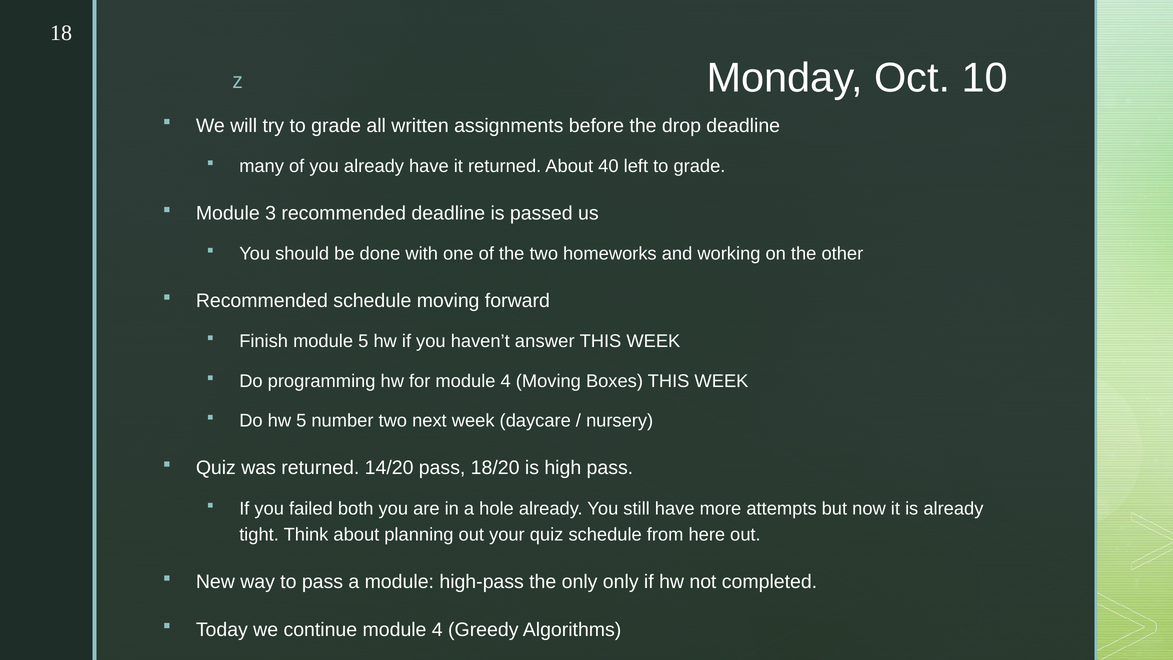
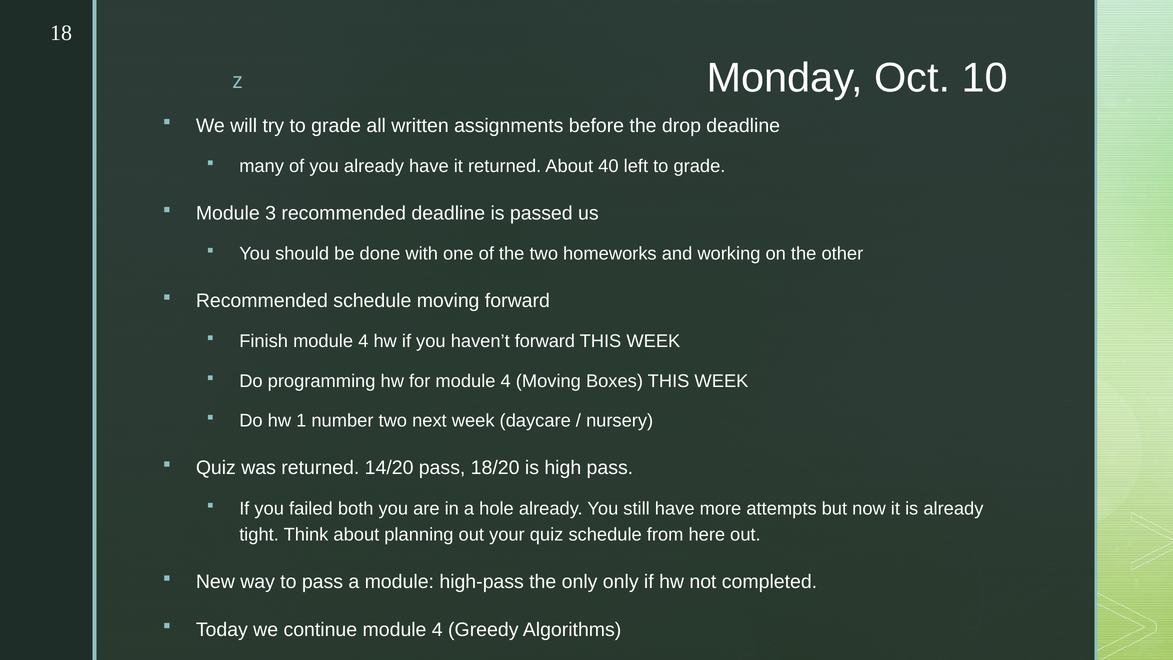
Finish module 5: 5 -> 4
haven’t answer: answer -> forward
hw 5: 5 -> 1
